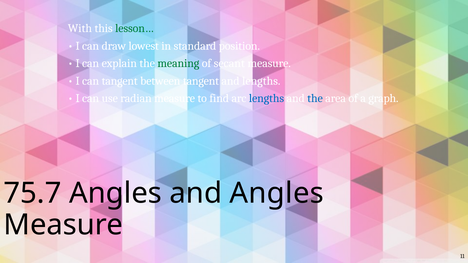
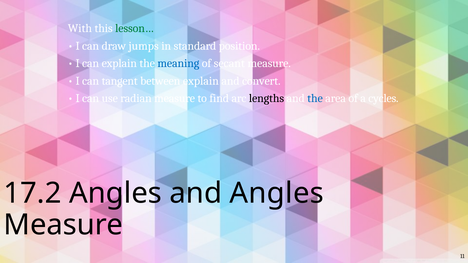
lowest: lowest -> jumps
meaning colour: green -> blue
between tangent: tangent -> explain
and lengths: lengths -> convert
lengths at (266, 99) colour: blue -> black
graph: graph -> cycles
75.7: 75.7 -> 17.2
